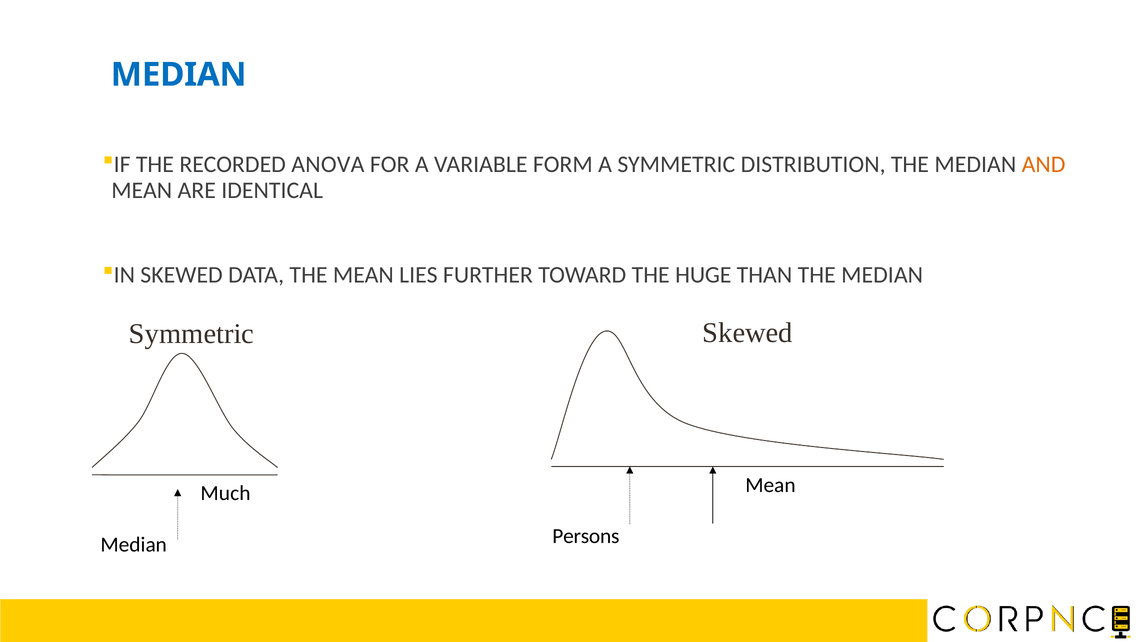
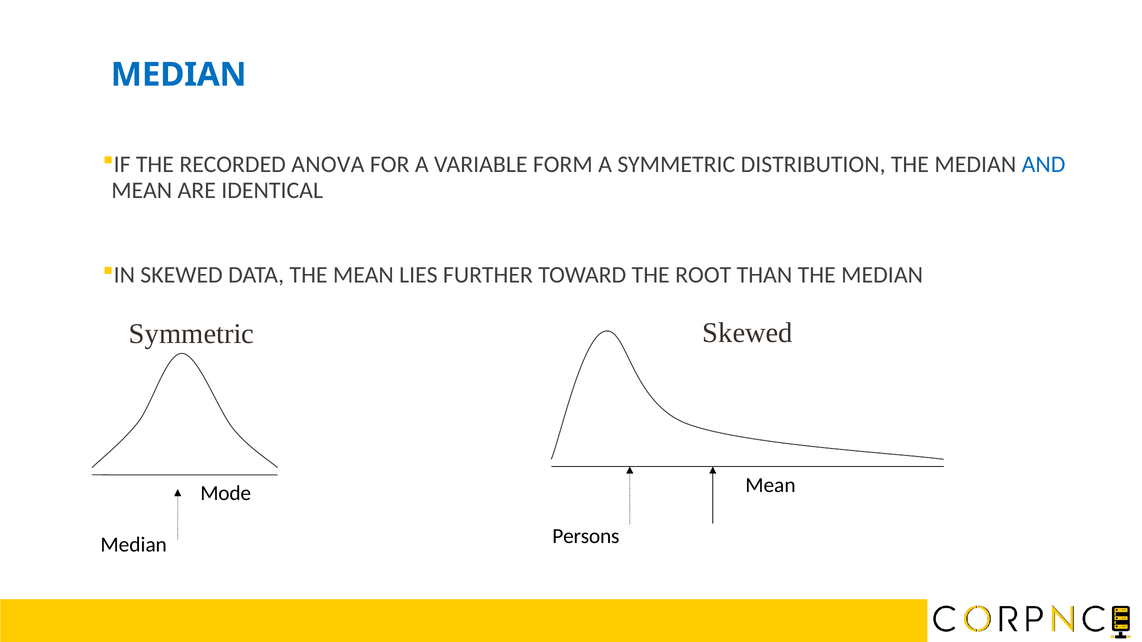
AND colour: orange -> blue
HUGE: HUGE -> ROOT
Much: Much -> Mode
